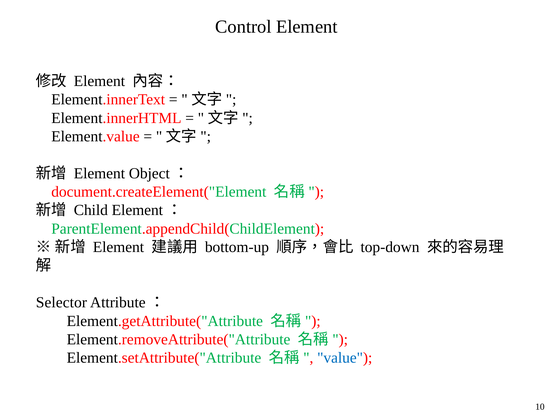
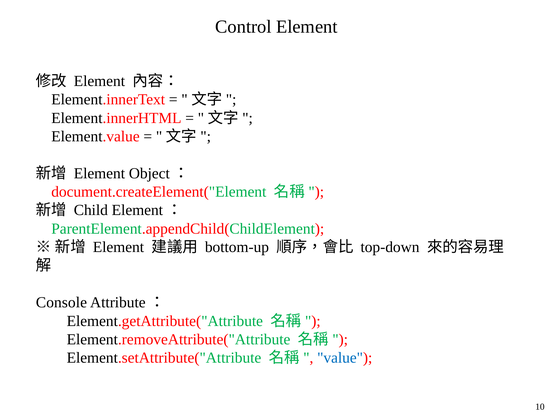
Selector: Selector -> Console
